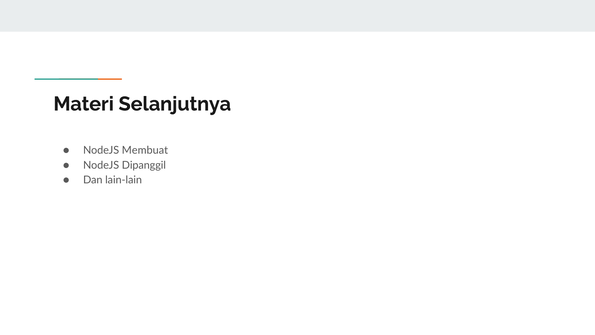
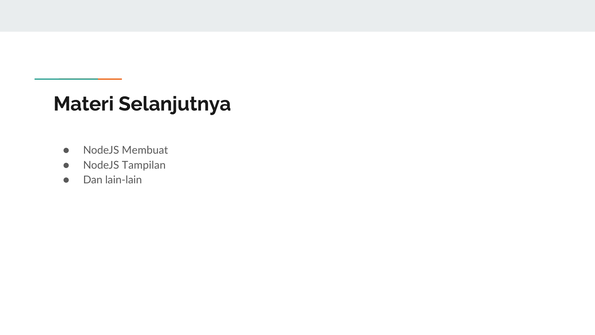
Dipanggil: Dipanggil -> Tampilan
